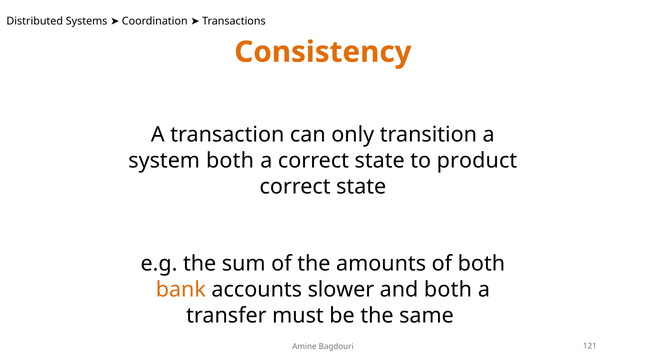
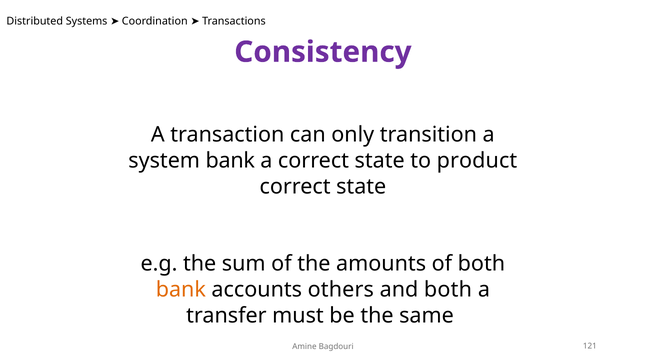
Consistency colour: orange -> purple
system both: both -> bank
slower: slower -> others
